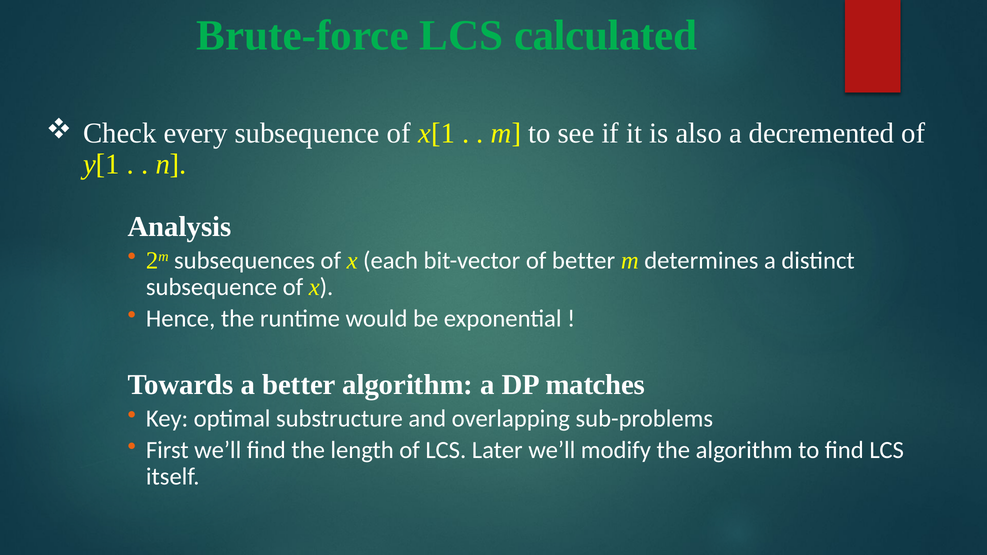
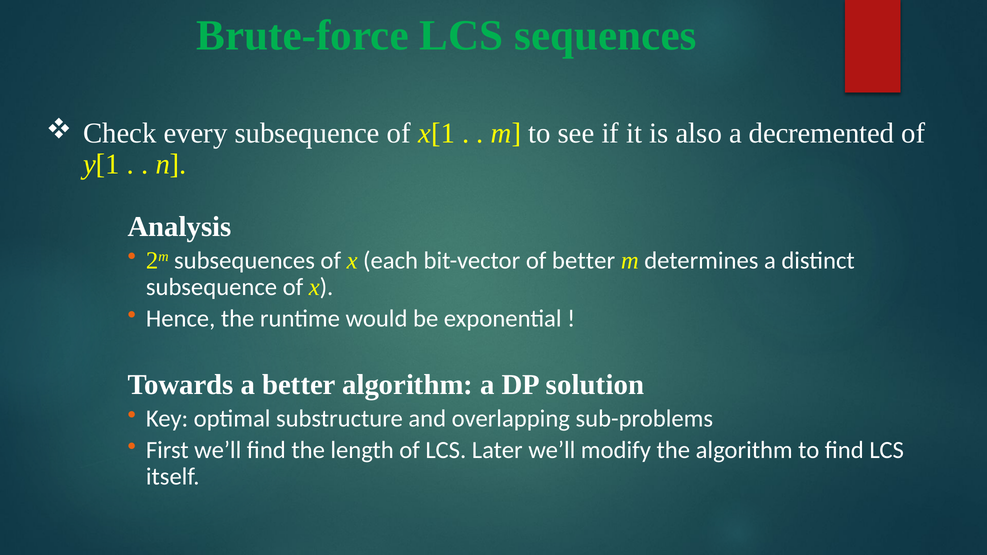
calculated: calculated -> sequences
matches: matches -> solution
